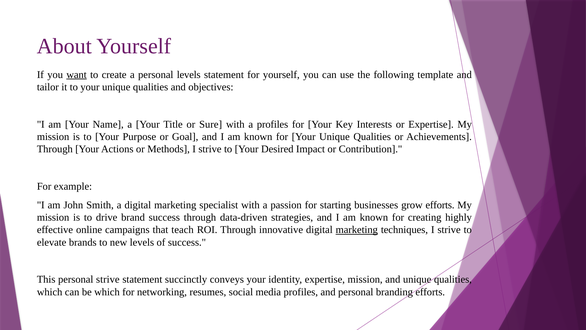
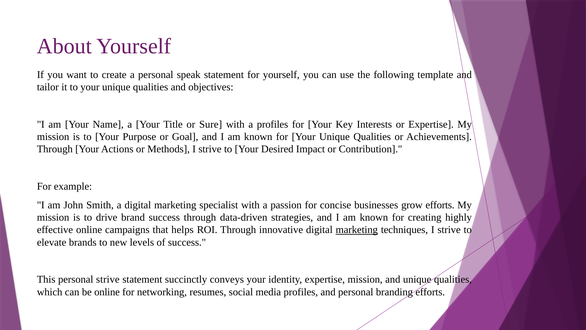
want underline: present -> none
personal levels: levels -> speak
starting: starting -> concise
teach: teach -> helps
be which: which -> online
